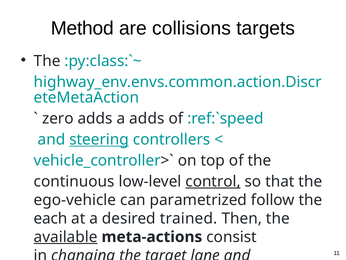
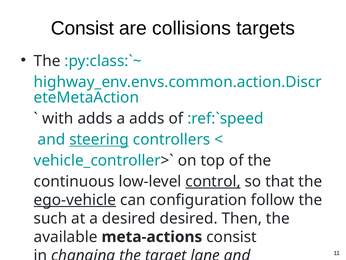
Method at (82, 28): Method -> Consist
zero: zero -> with
ego-vehicle underline: none -> present
parametrized: parametrized -> configuration
each: each -> such
desired trained: trained -> desired
available underline: present -> none
